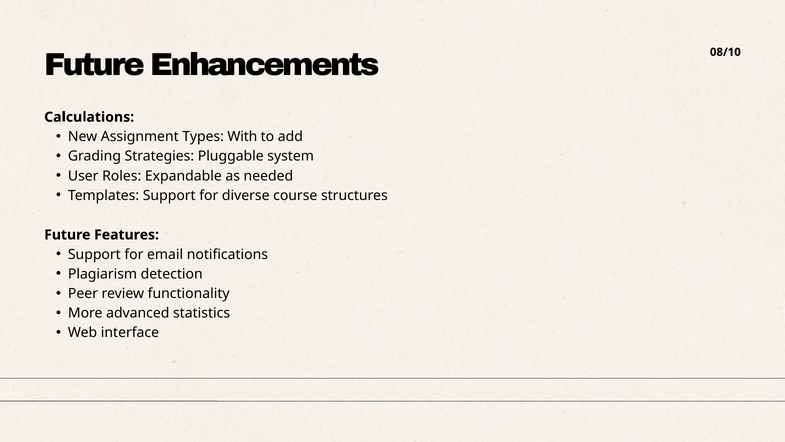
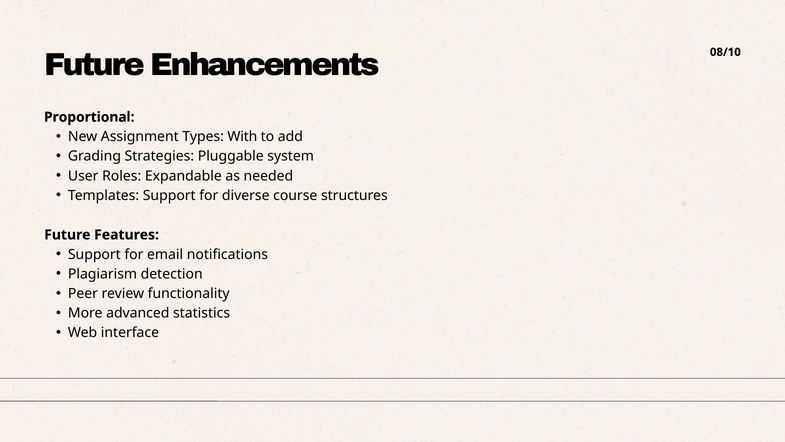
Calculations: Calculations -> Proportional
